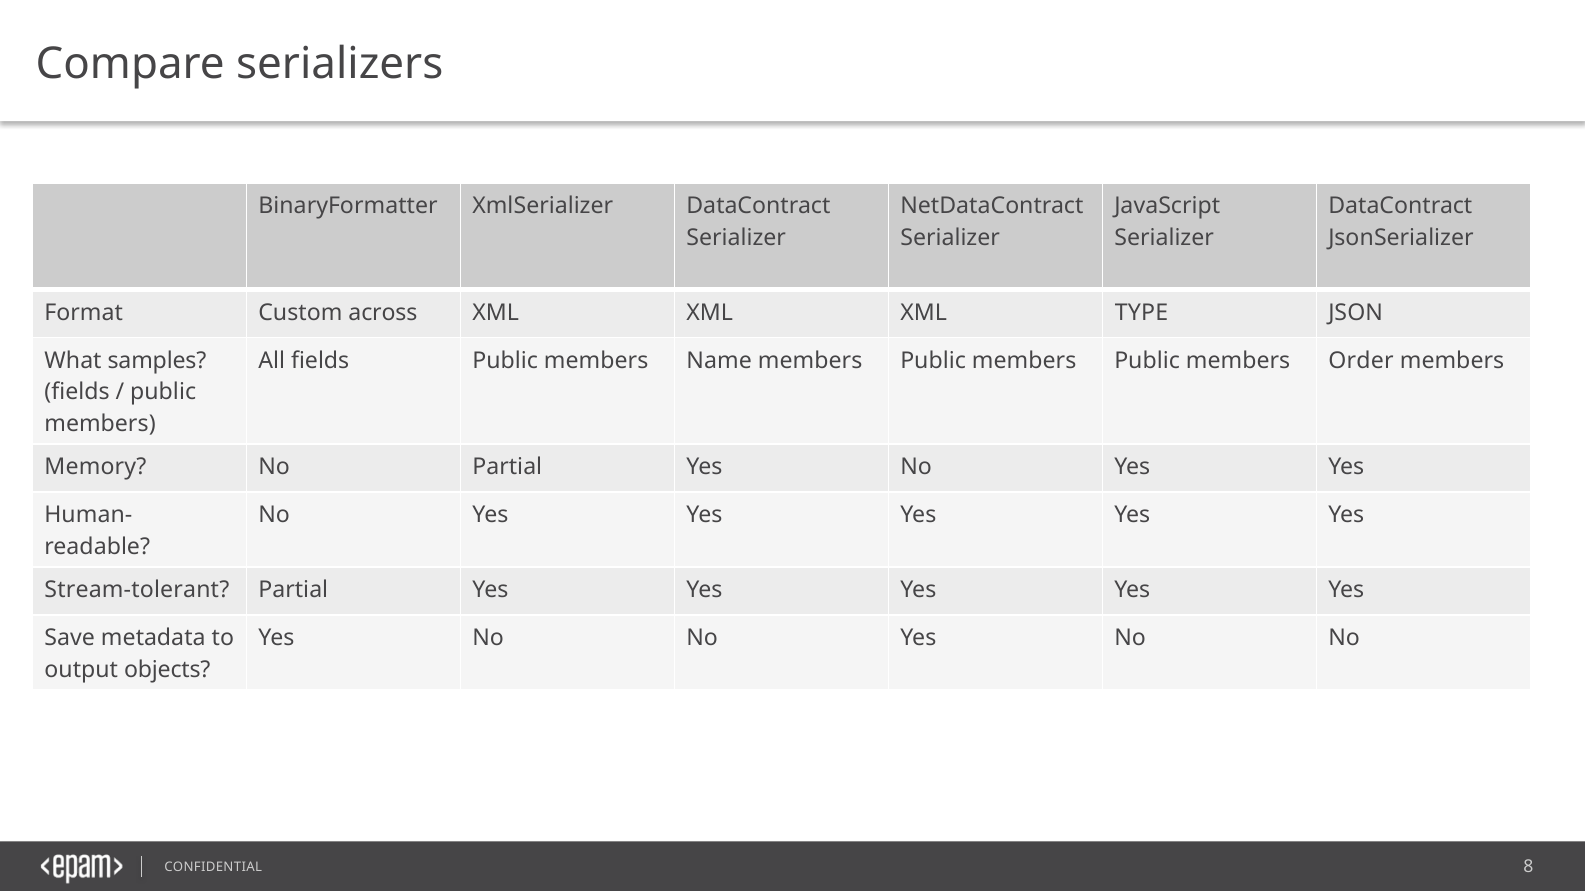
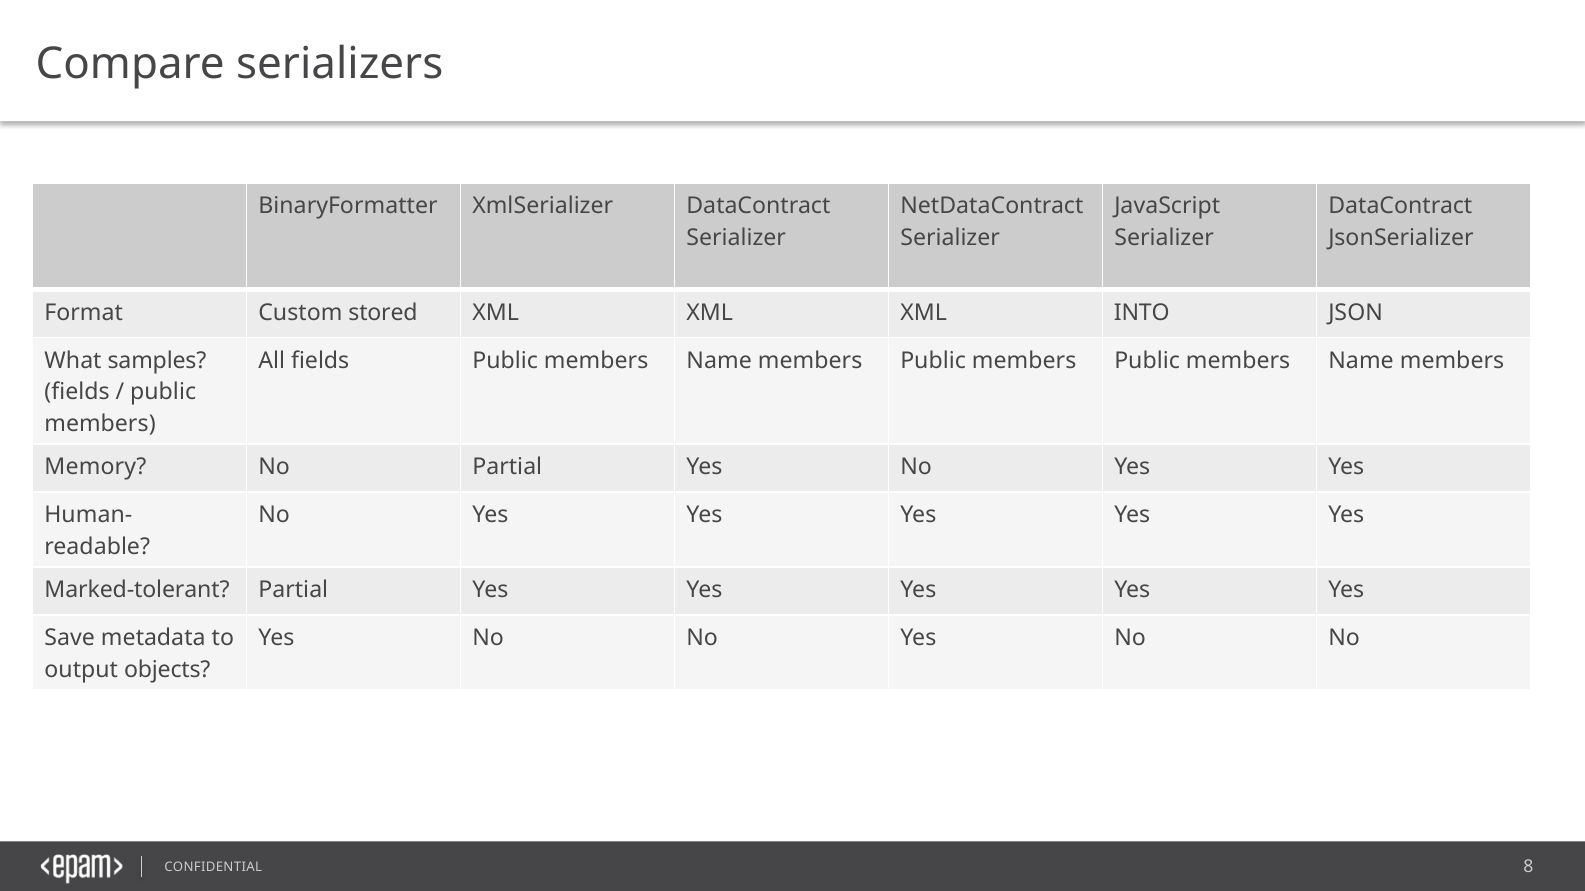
across: across -> stored
TYPE: TYPE -> INTO
members Public members Order: Order -> Name
Stream-tolerant: Stream-tolerant -> Marked-tolerant
